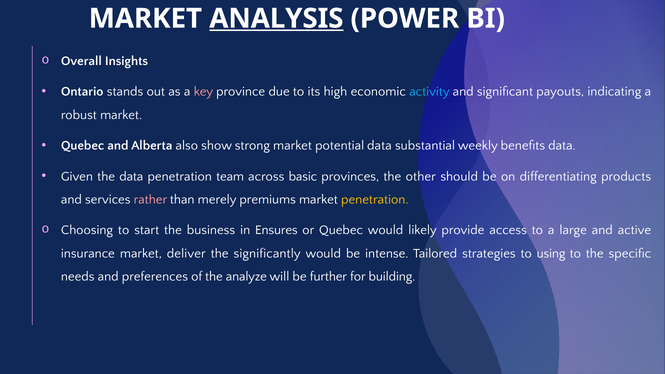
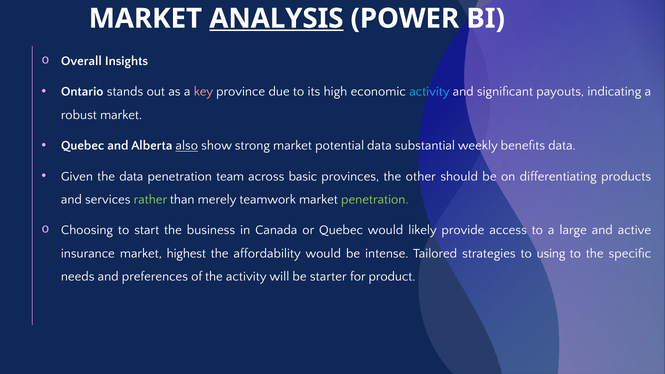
also underline: none -> present
rather colour: pink -> light green
premiums: premiums -> teamwork
penetration at (375, 200) colour: yellow -> light green
Ensures: Ensures -> Canada
deliver: deliver -> highest
significantly: significantly -> affordability
the analyze: analyze -> activity
further: further -> starter
building: building -> product
